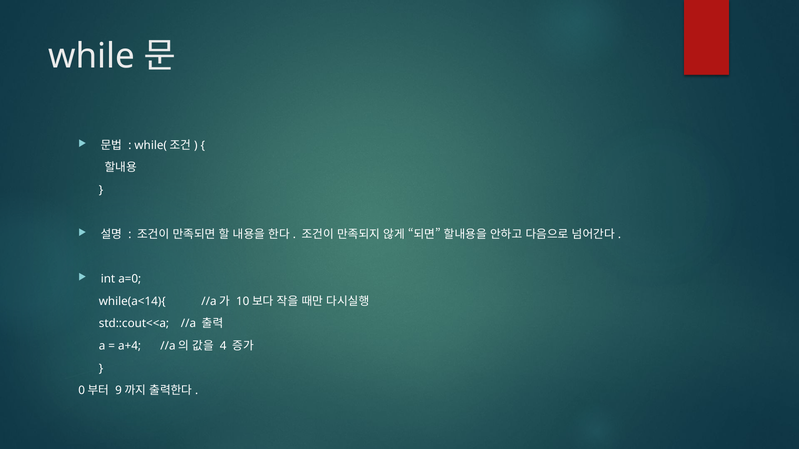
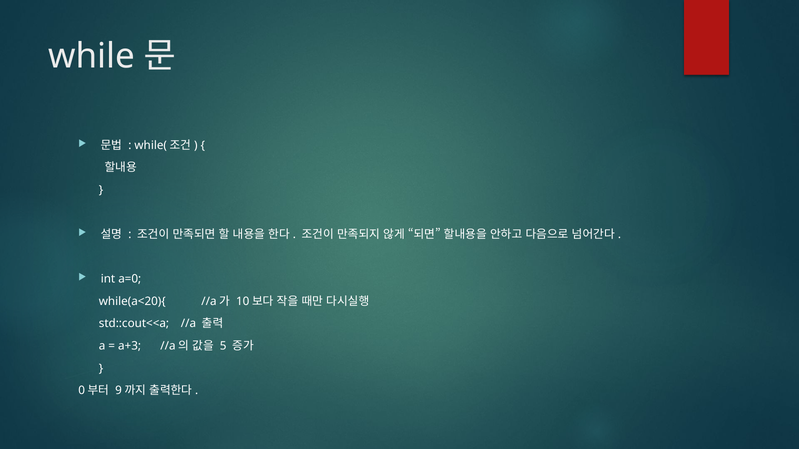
while(a<14){: while(a<14){ -> while(a<20){
a+4: a+4 -> a+3
4: 4 -> 5
